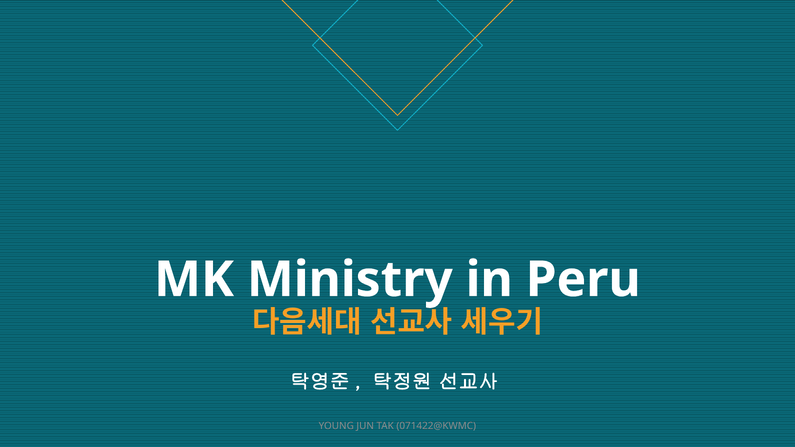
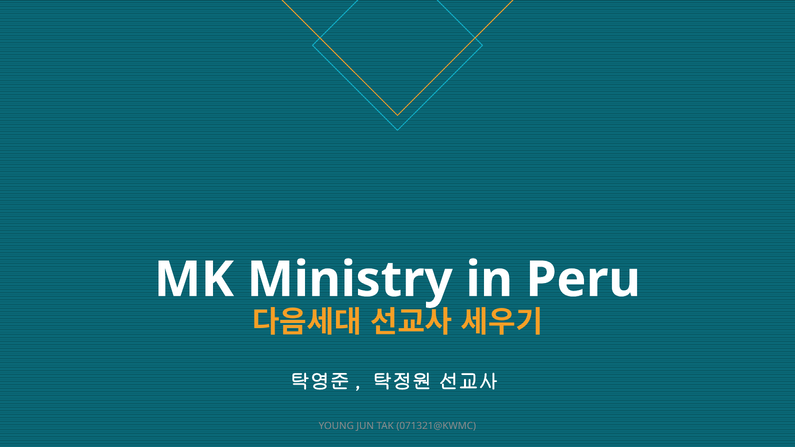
071422@KWMC: 071422@KWMC -> 071321@KWMC
